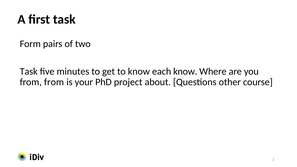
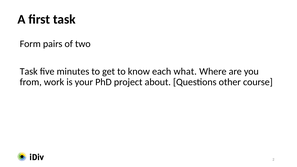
each know: know -> what
from from: from -> work
